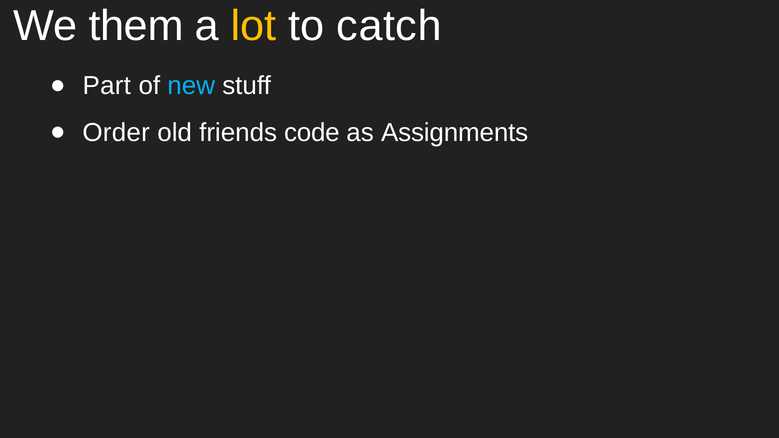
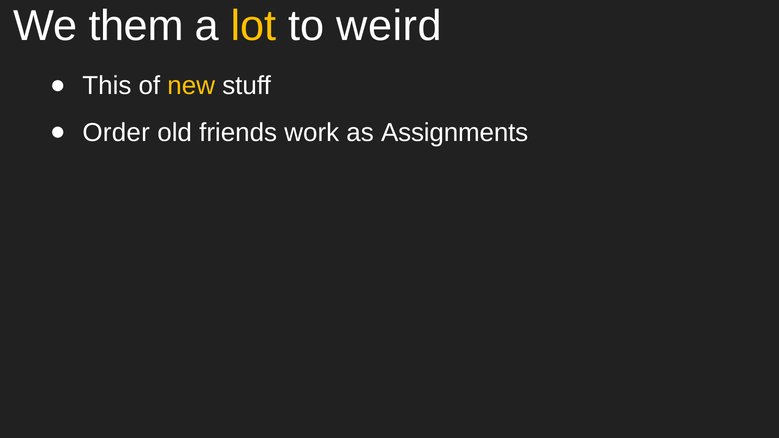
catch: catch -> weird
Part: Part -> This
new colour: light blue -> yellow
code: code -> work
